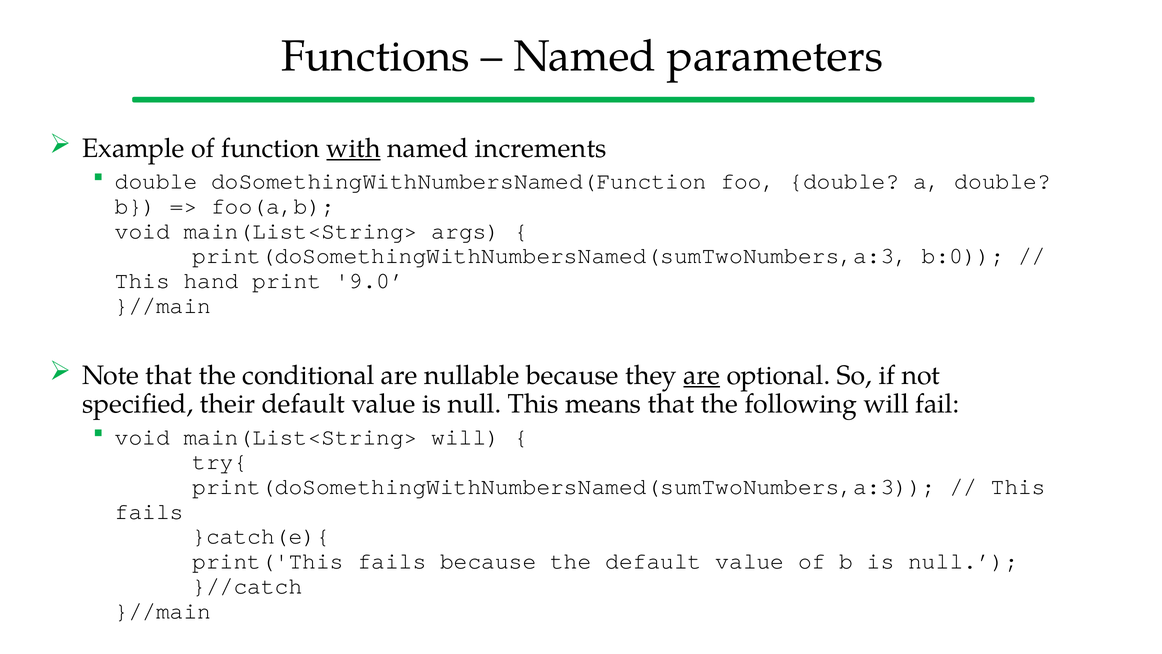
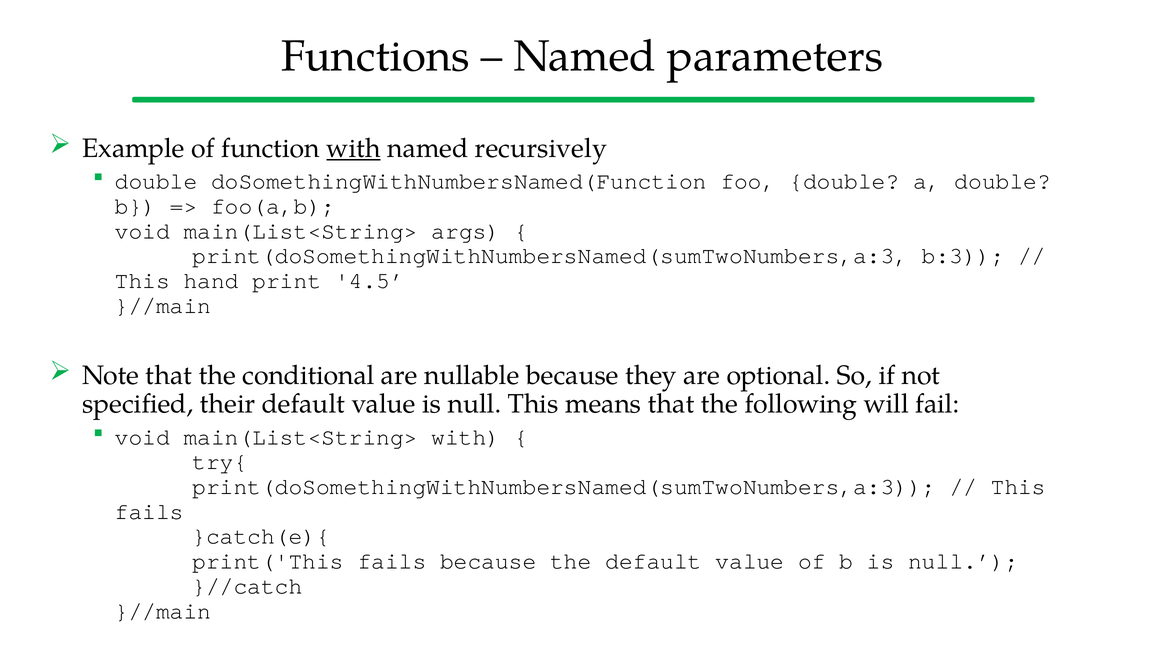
increments: increments -> recursively
b:0: b:0 -> b:3
9.0: 9.0 -> 4.5
are at (702, 375) underline: present -> none
main(List<String> will: will -> with
